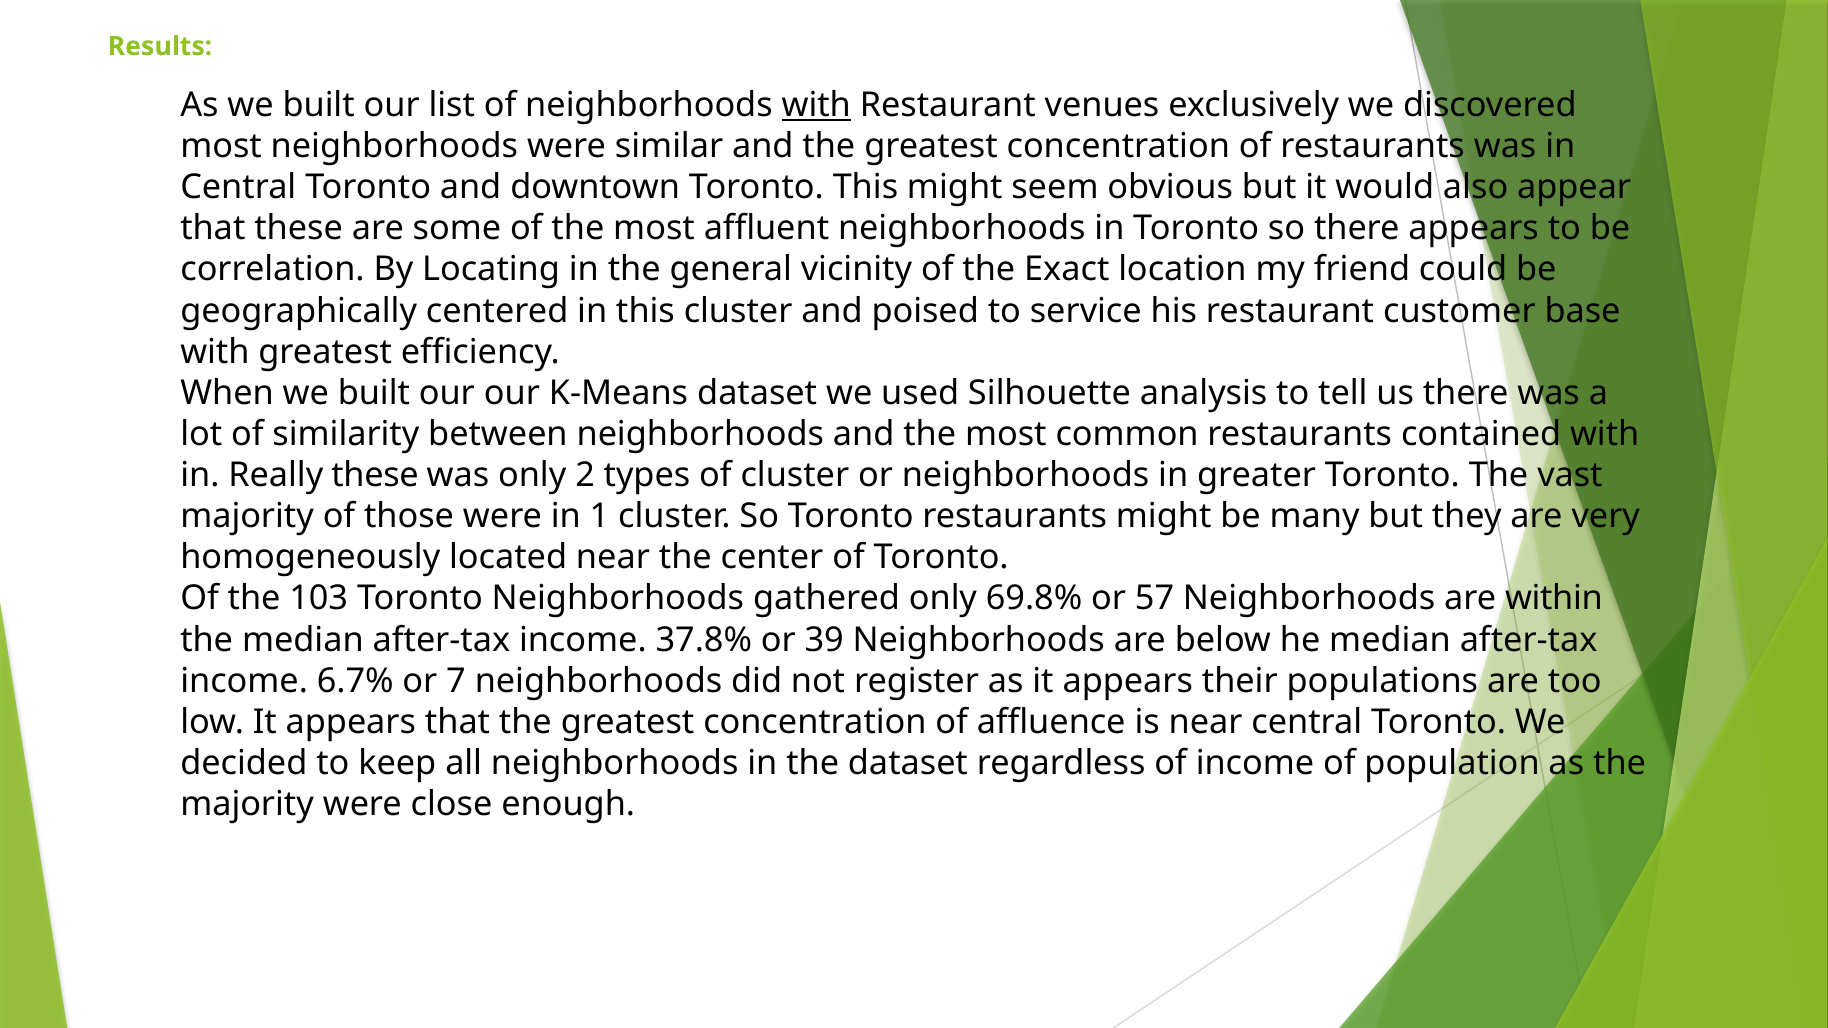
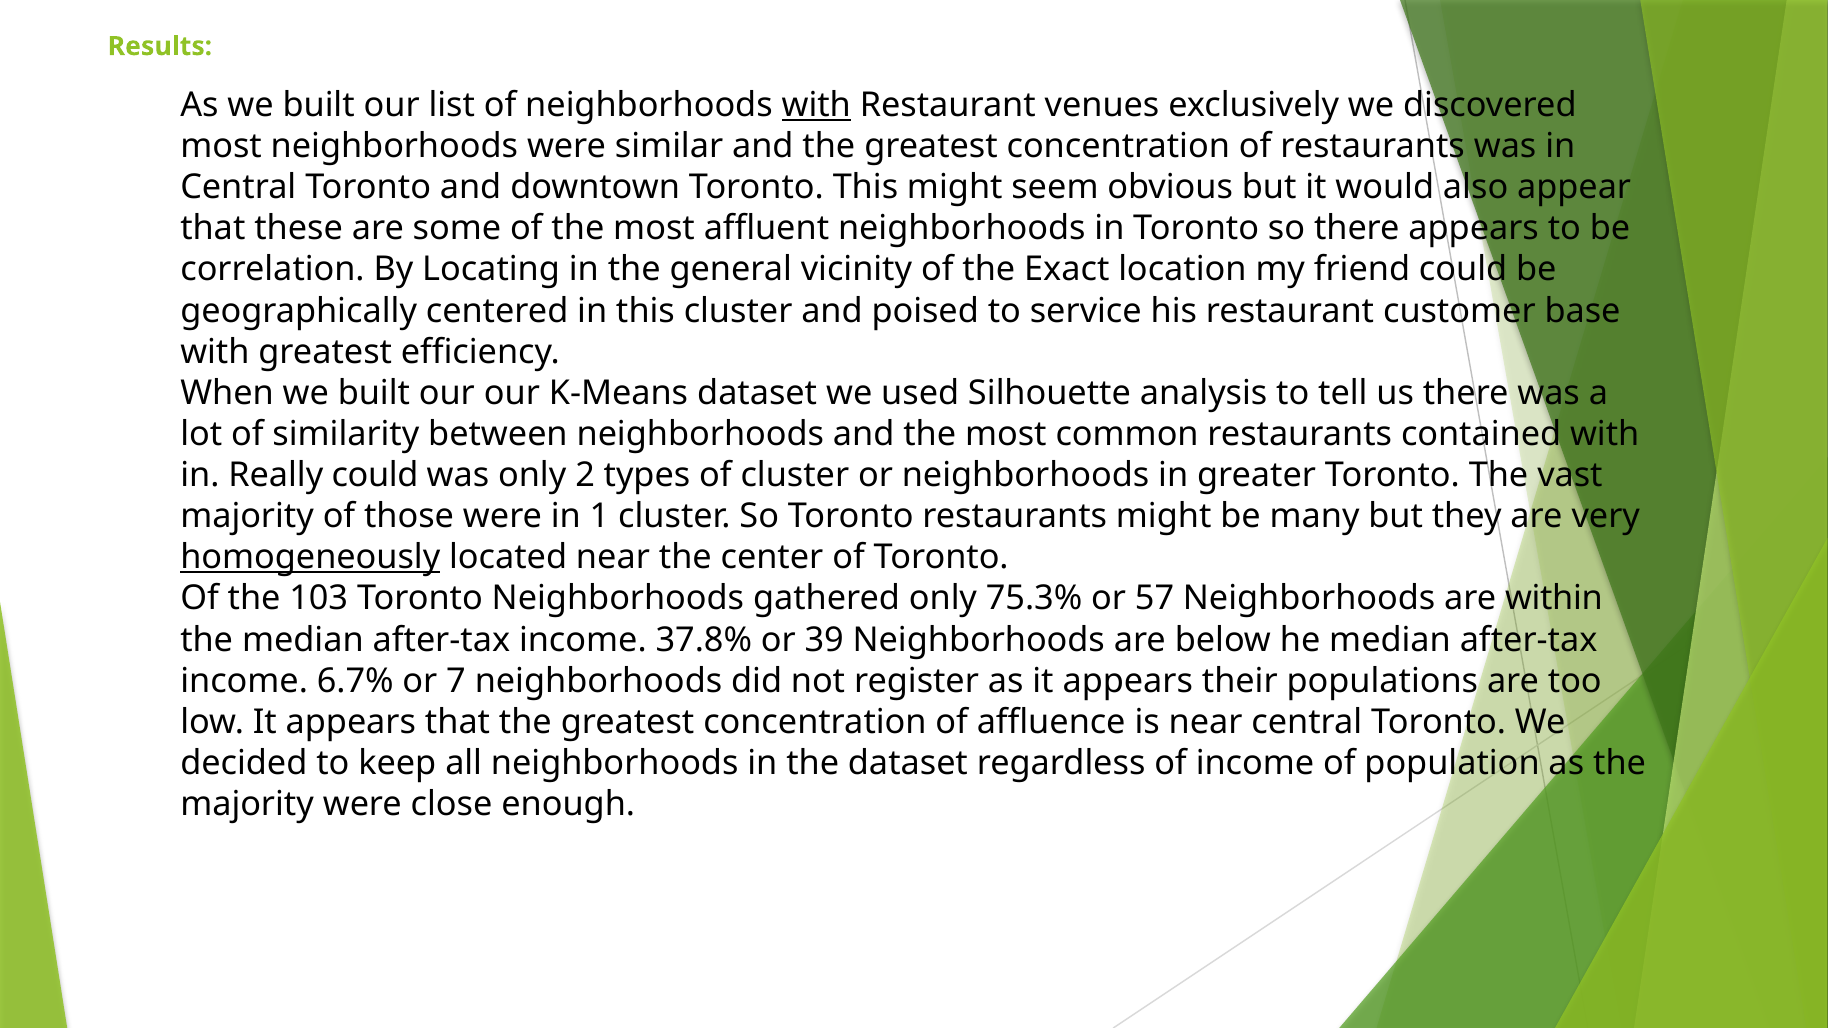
Really these: these -> could
homogeneously underline: none -> present
69.8%: 69.8% -> 75.3%
